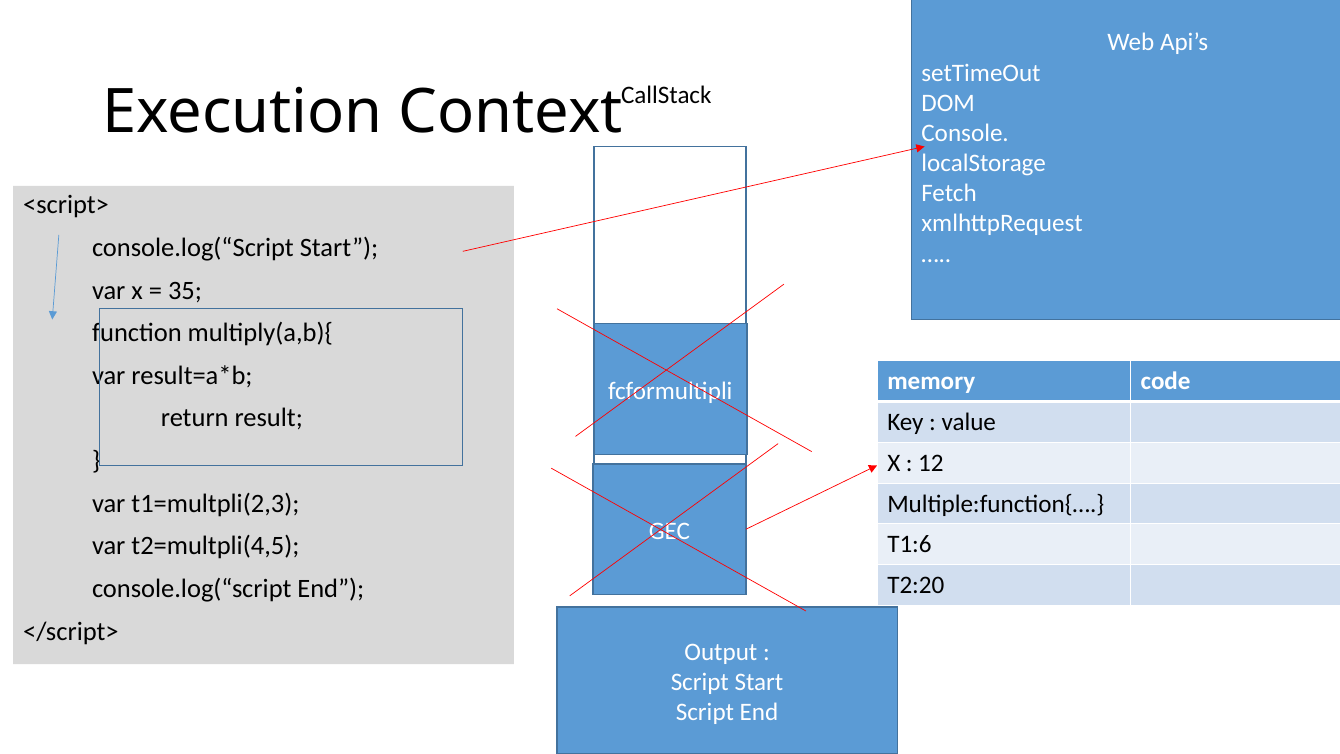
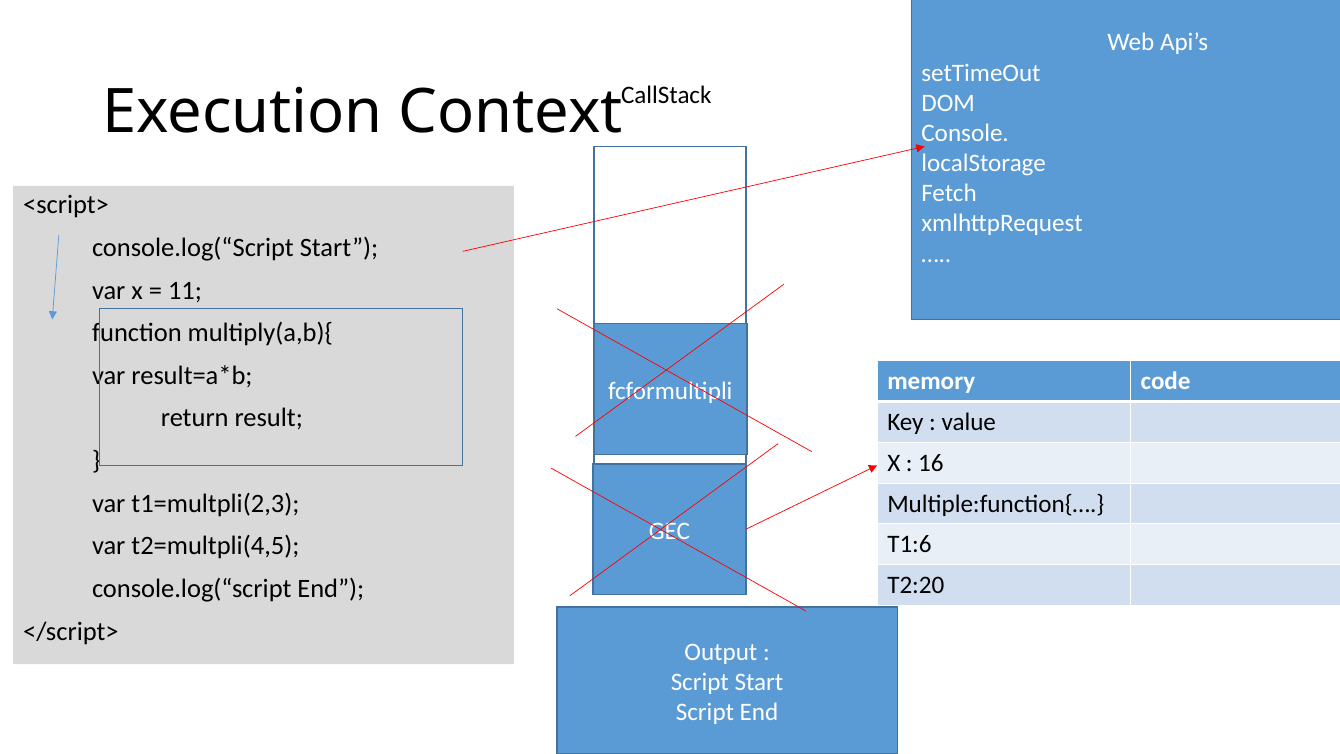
35: 35 -> 11
12: 12 -> 16
